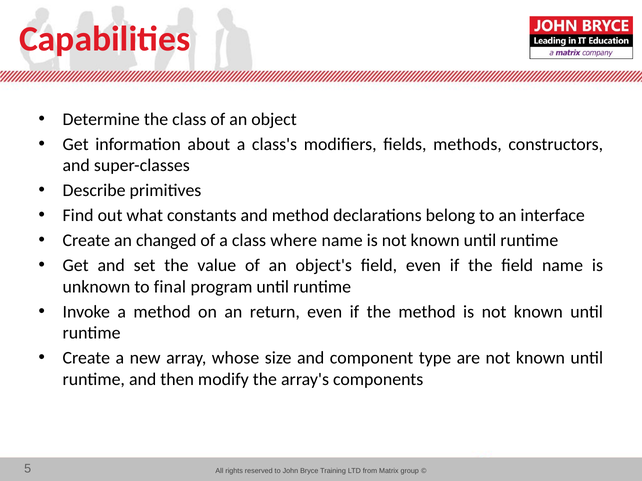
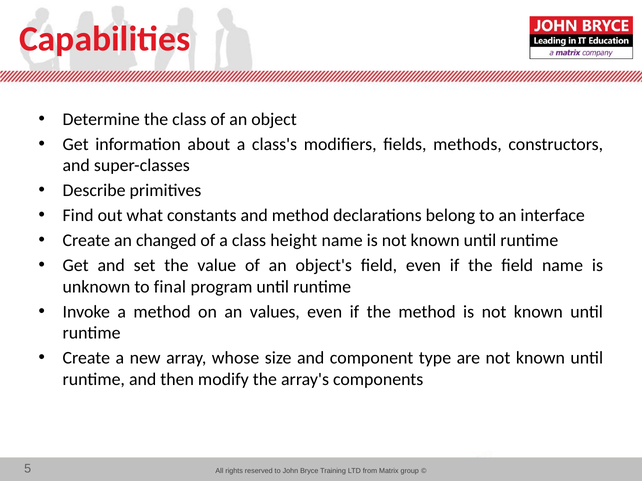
where: where -> height
return: return -> values
